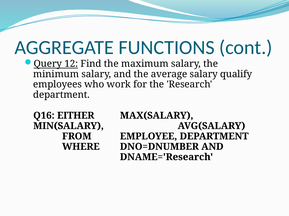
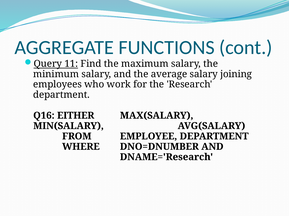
12: 12 -> 11
qualify: qualify -> joining
